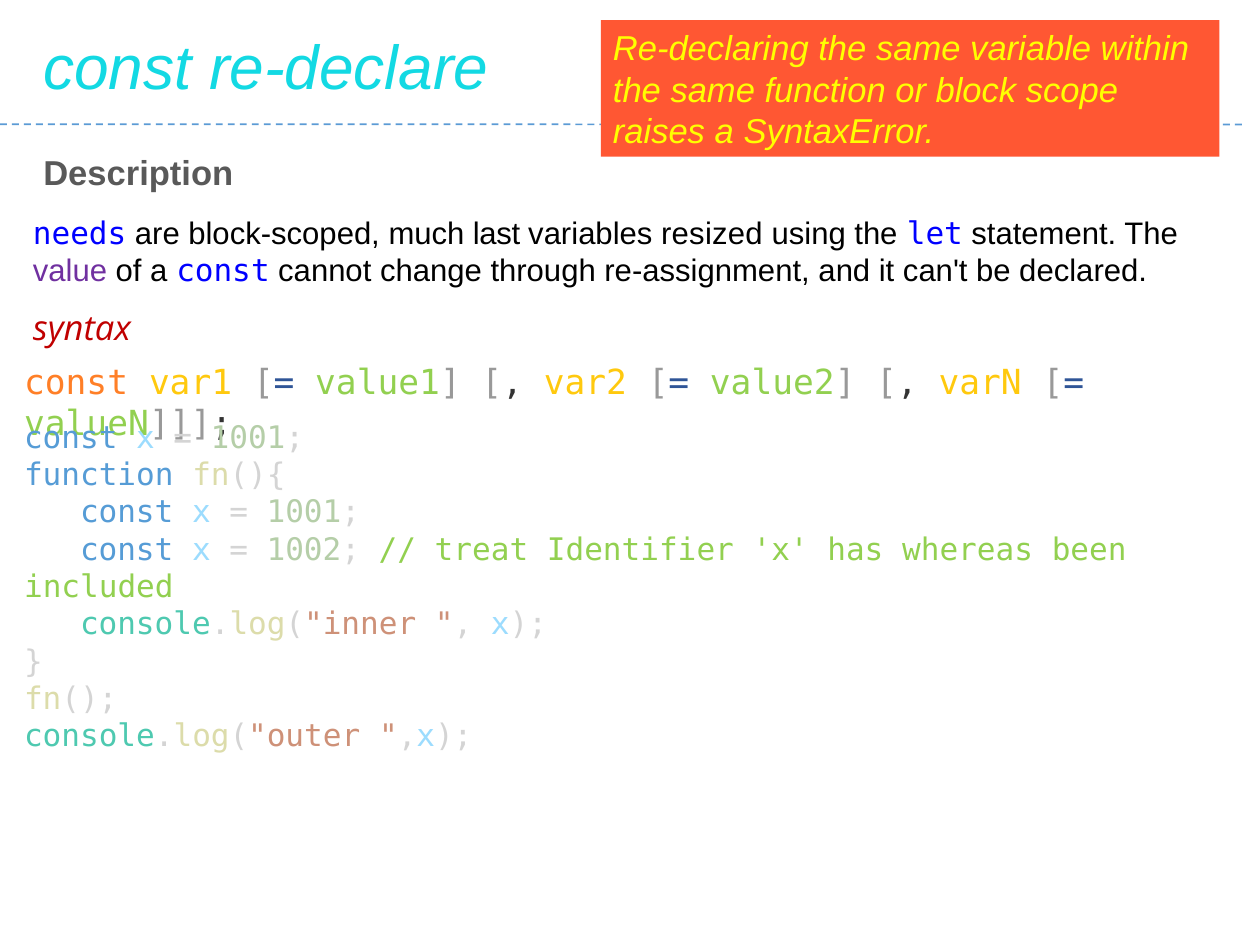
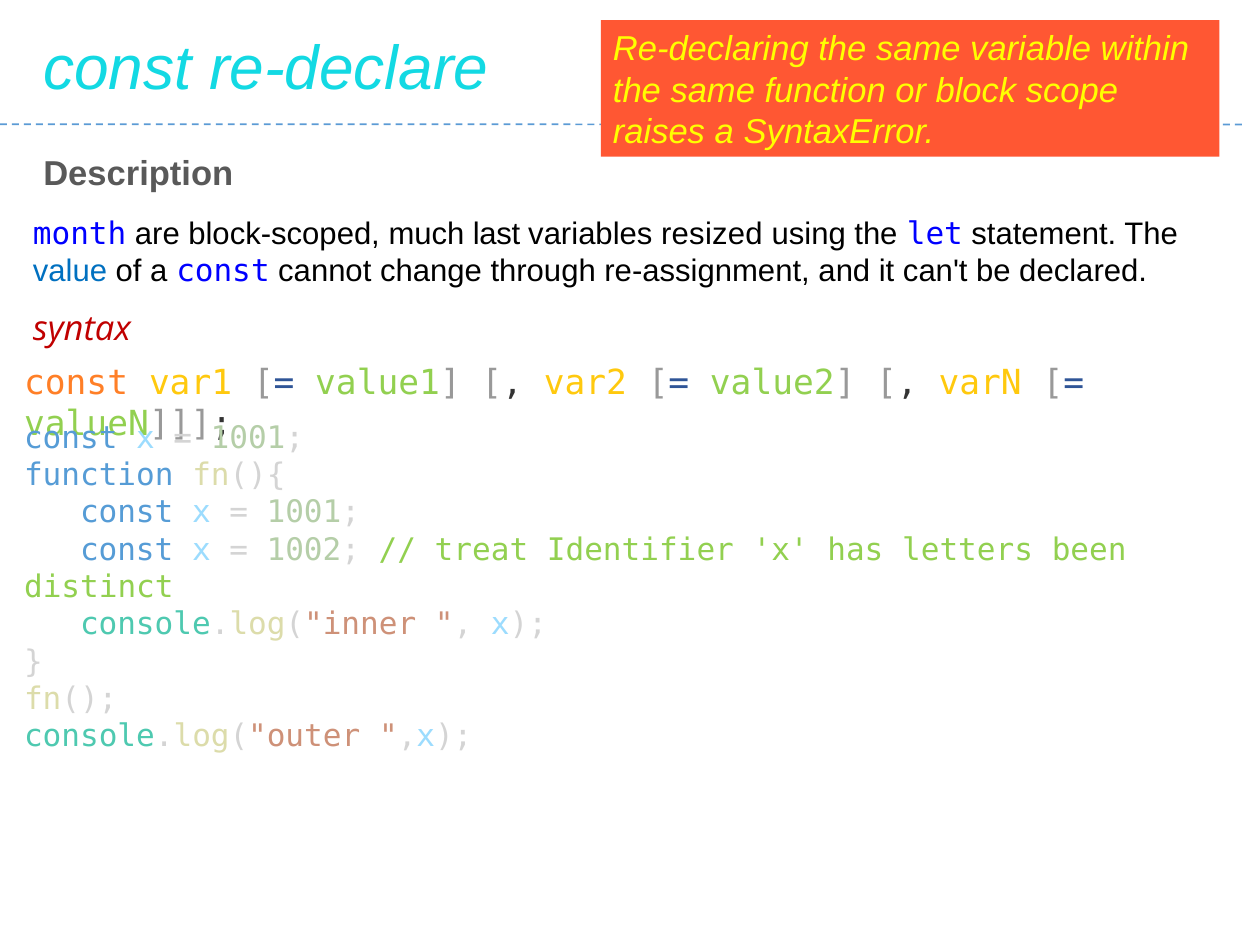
needs: needs -> month
value colour: purple -> blue
whereas: whereas -> letters
included: included -> distinct
